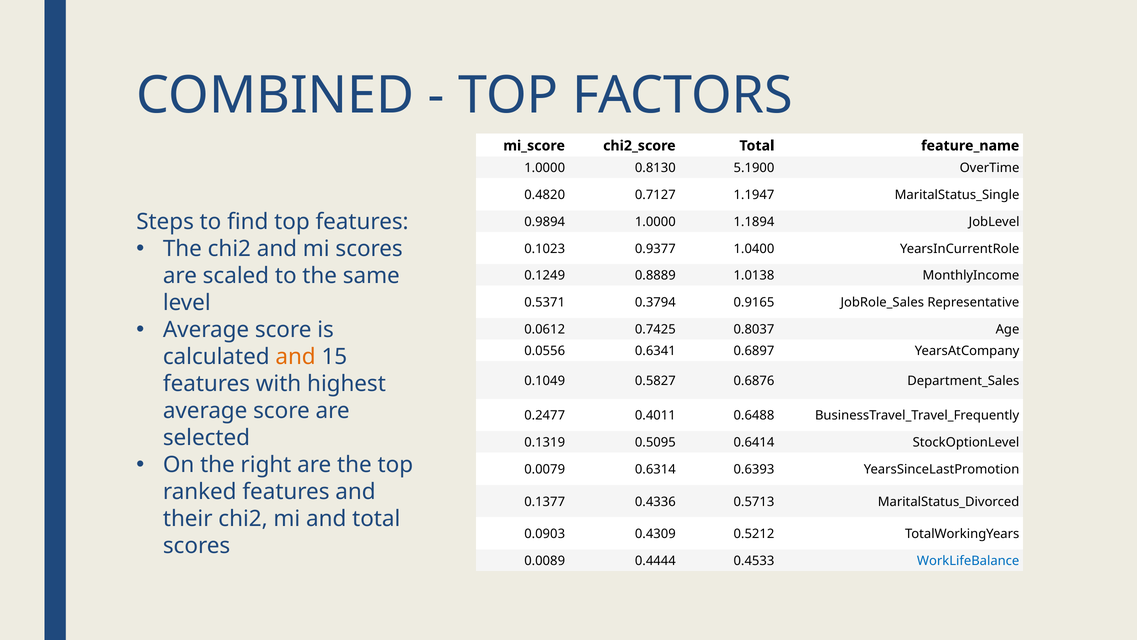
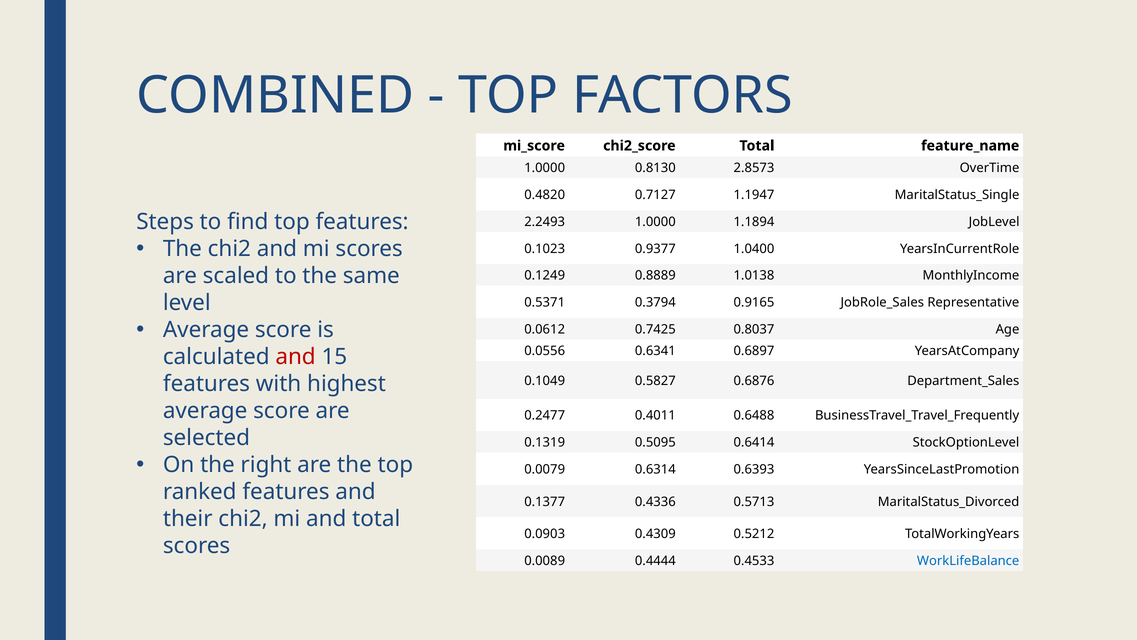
5.1900: 5.1900 -> 2.8573
0.9894: 0.9894 -> 2.2493
and at (296, 357) colour: orange -> red
